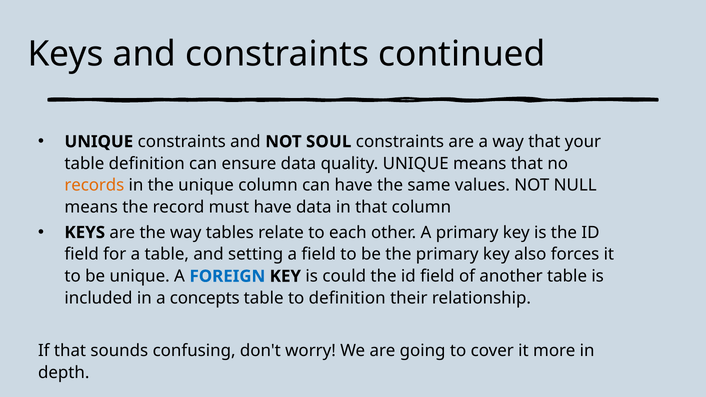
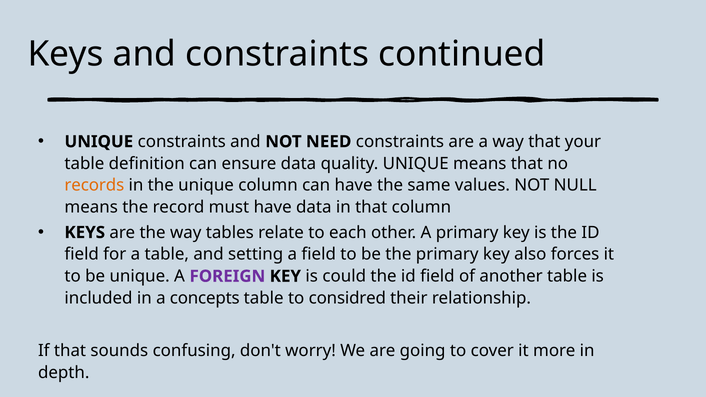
SOUL: SOUL -> NEED
FOREIGN colour: blue -> purple
to definition: definition -> considred
